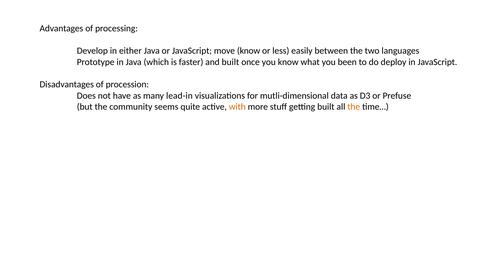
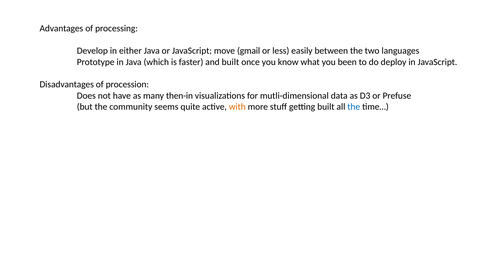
move know: know -> gmail
lead-in: lead-in -> then-in
the at (354, 107) colour: orange -> blue
